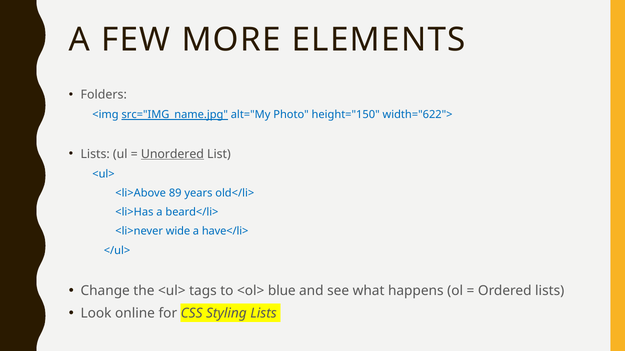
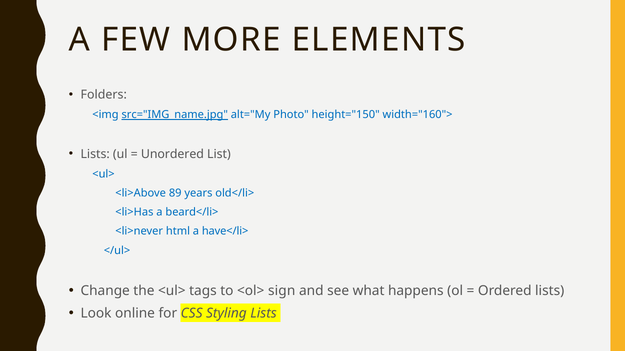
width="622">: width="622"> -> width="160">
Unordered underline: present -> none
wide: wide -> html
blue: blue -> sign
